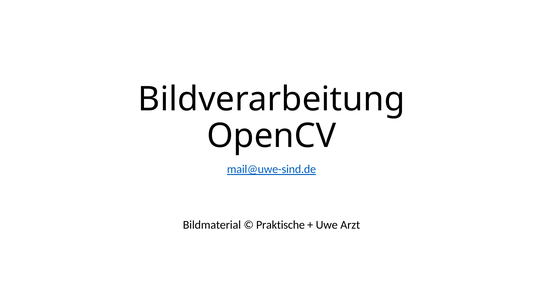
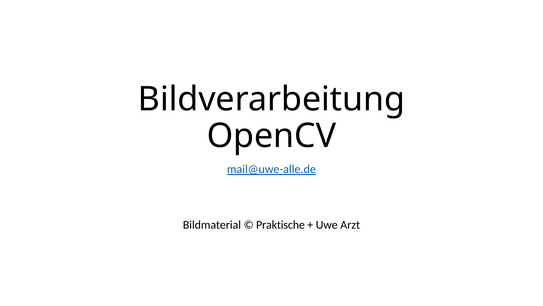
mail@uwe-sind.de: mail@uwe-sind.de -> mail@uwe-alle.de
